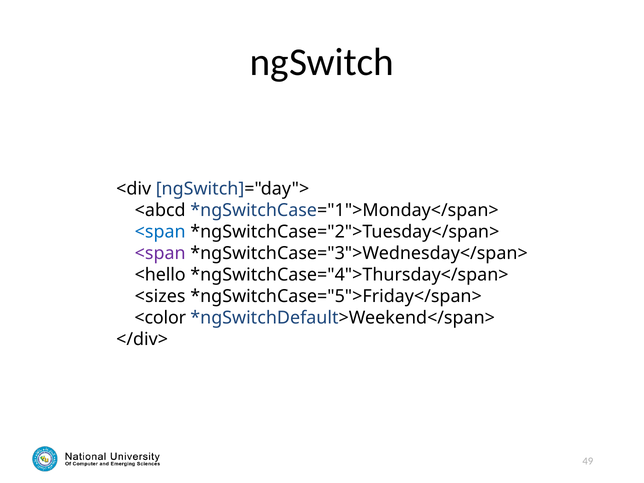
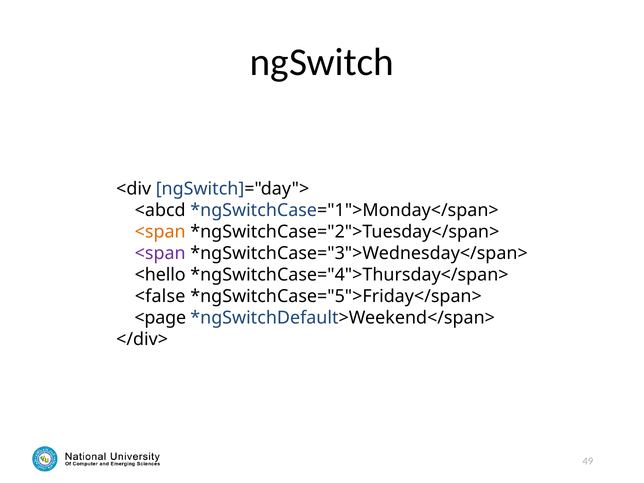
<span at (160, 232) colour: blue -> orange
<sizes: <sizes -> <false
<color: <color -> <page
